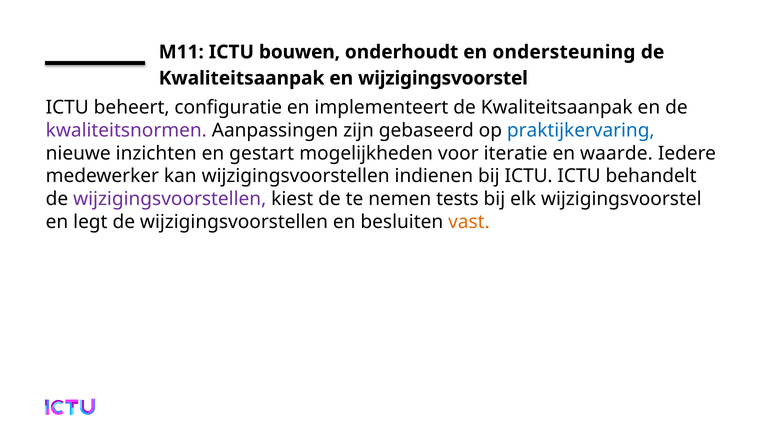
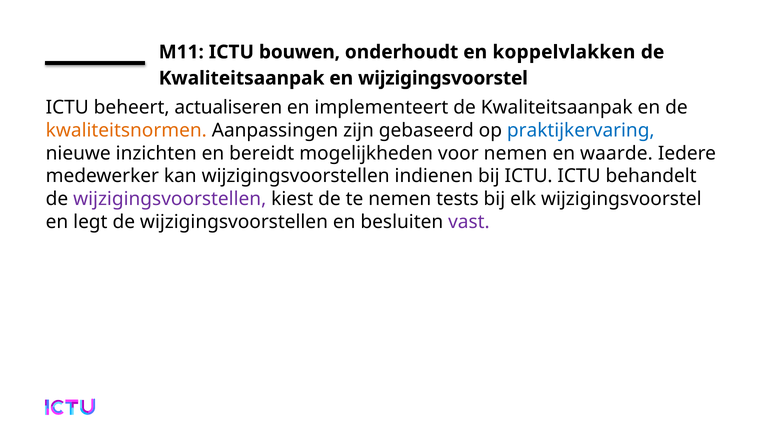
ondersteuning: ondersteuning -> koppelvlakken
configuratie: configuratie -> actualiseren
kwaliteitsnormen colour: purple -> orange
gestart: gestart -> bereidt
voor iteratie: iteratie -> nemen
vast colour: orange -> purple
